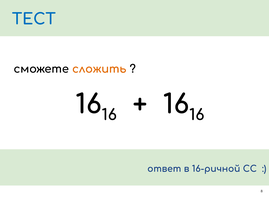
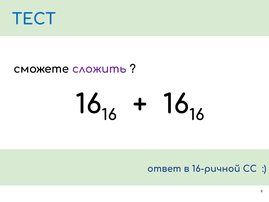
сложить colour: orange -> purple
